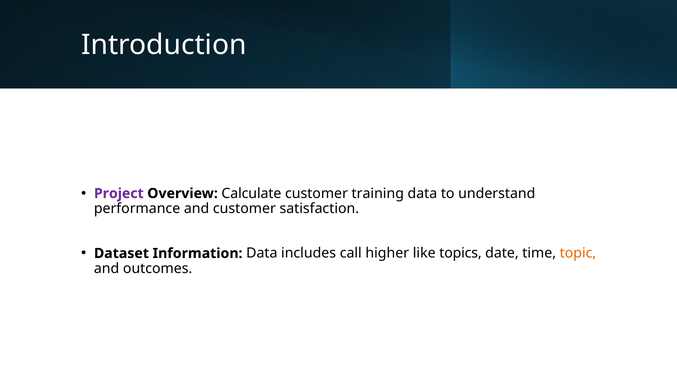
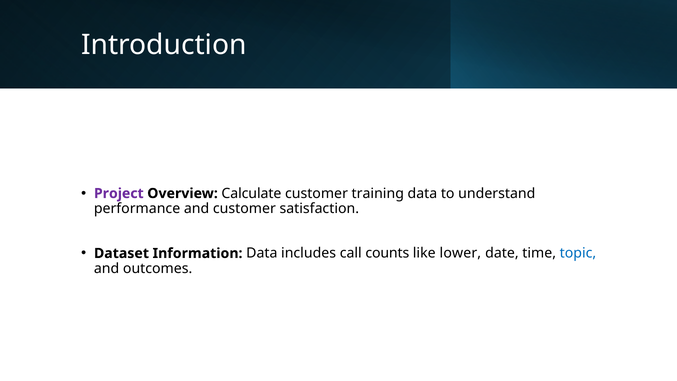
higher: higher -> counts
topics: topics -> lower
topic colour: orange -> blue
